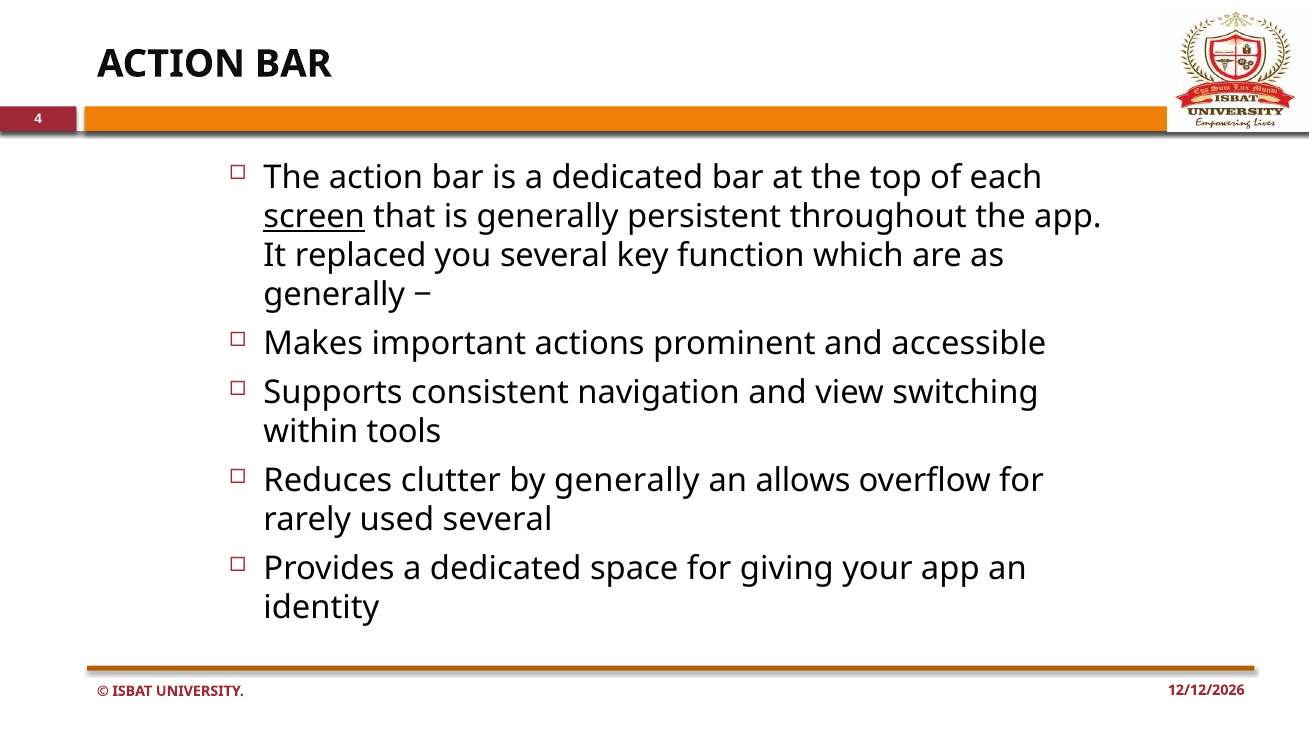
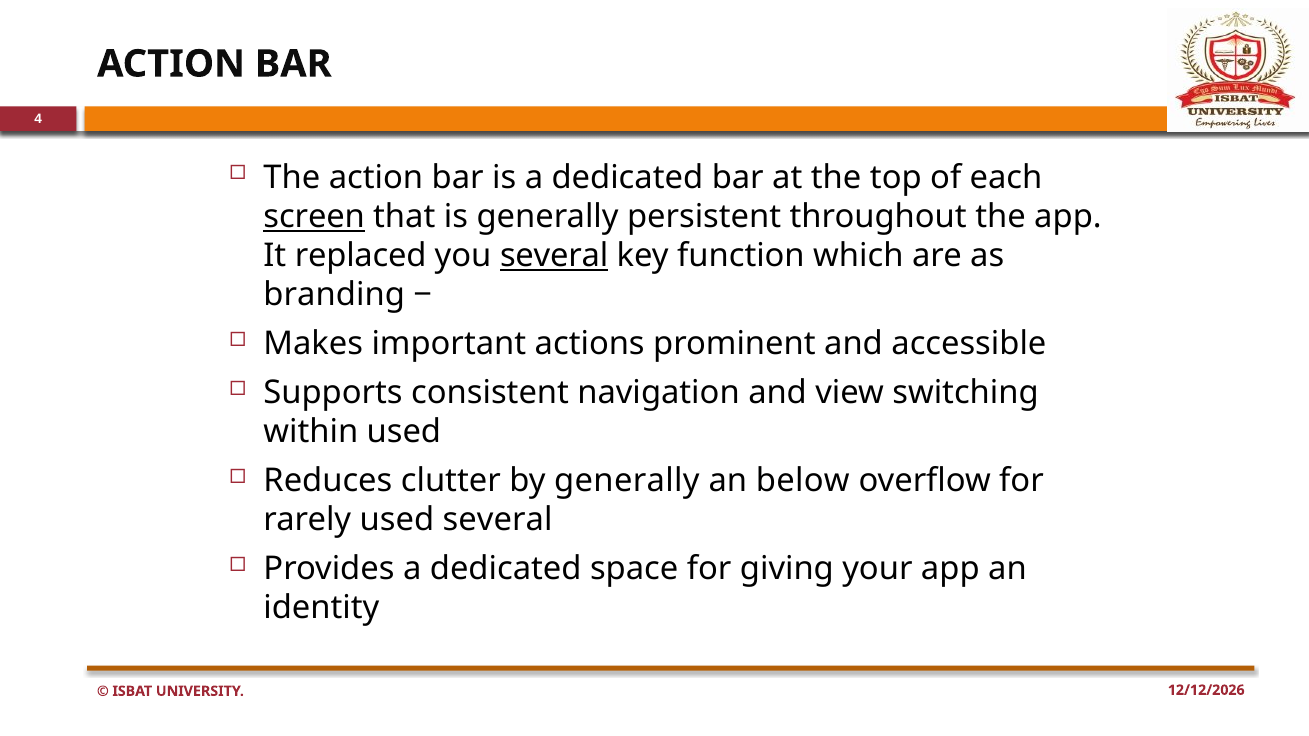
several at (554, 256) underline: none -> present
generally at (334, 295): generally -> branding
within tools: tools -> used
allows: allows -> below
